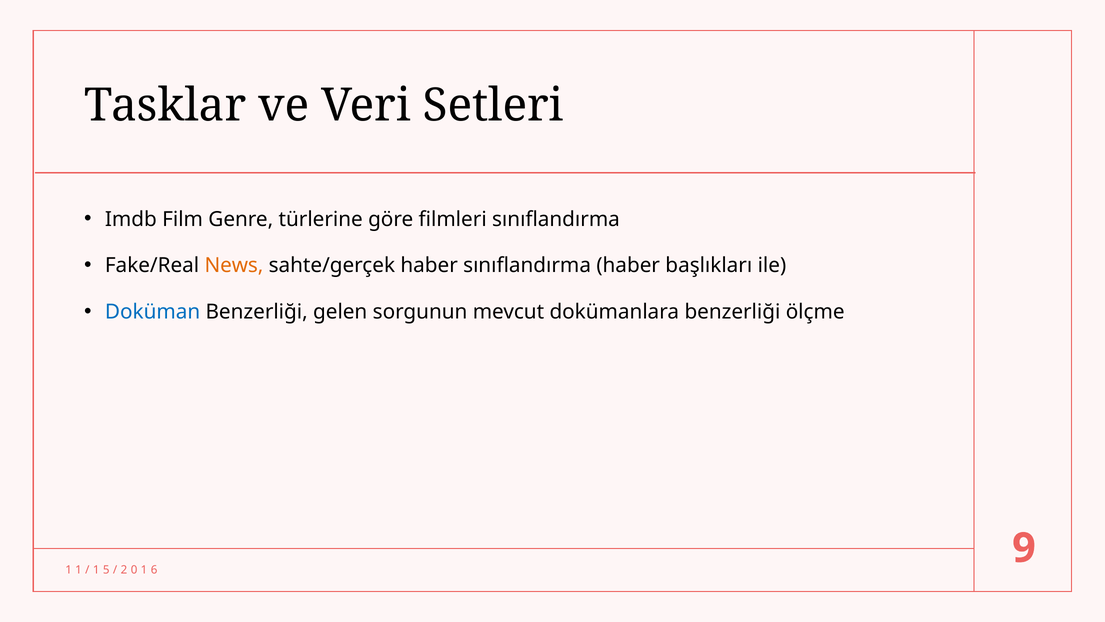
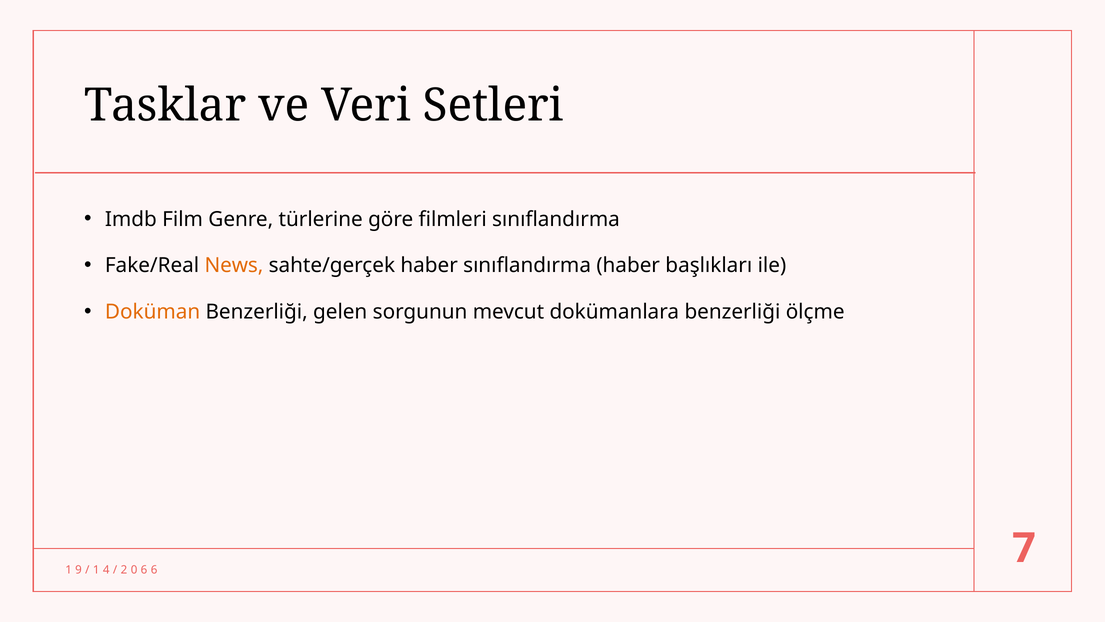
Doküman colour: blue -> orange
1 at (79, 569): 1 -> 9
5: 5 -> 4
1 at (144, 569): 1 -> 6
9: 9 -> 7
